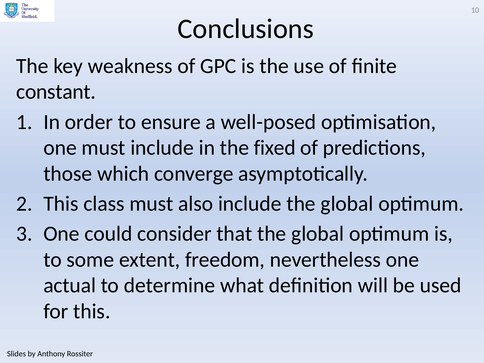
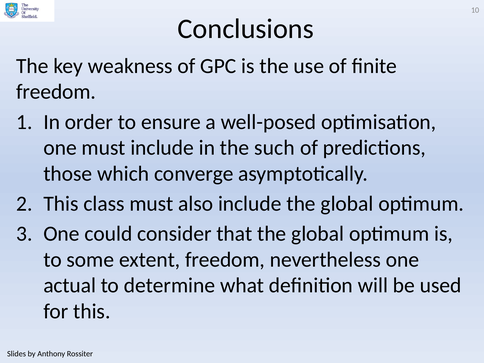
constant at (56, 92): constant -> freedom
fixed: fixed -> such
